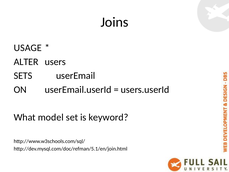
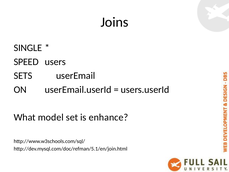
USAGE: USAGE -> SINGLE
ALTER: ALTER -> SPEED
keyword: keyword -> enhance
